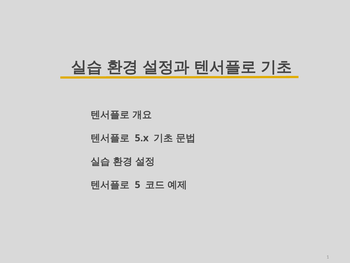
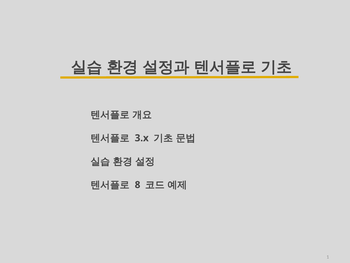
5.x: 5.x -> 3.x
5: 5 -> 8
